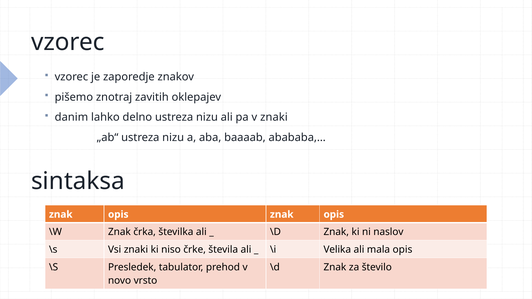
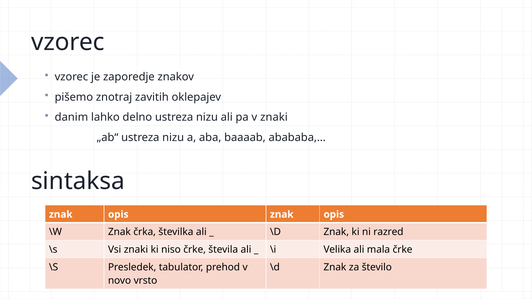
naslov: naslov -> razred
mala opis: opis -> črke
